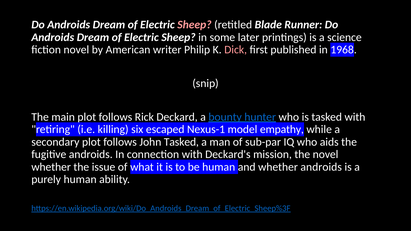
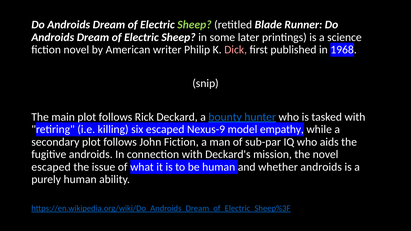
Sheep at (194, 25) colour: pink -> light green
Nexus-1: Nexus-1 -> Nexus-9
John Tasked: Tasked -> Fiction
whether at (51, 167): whether -> escaped
